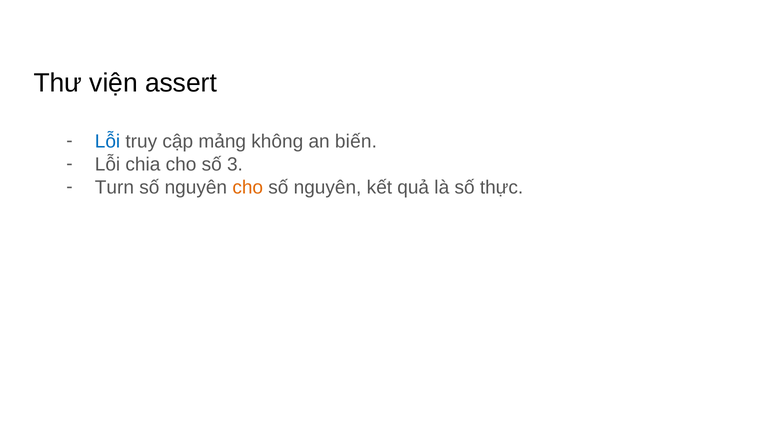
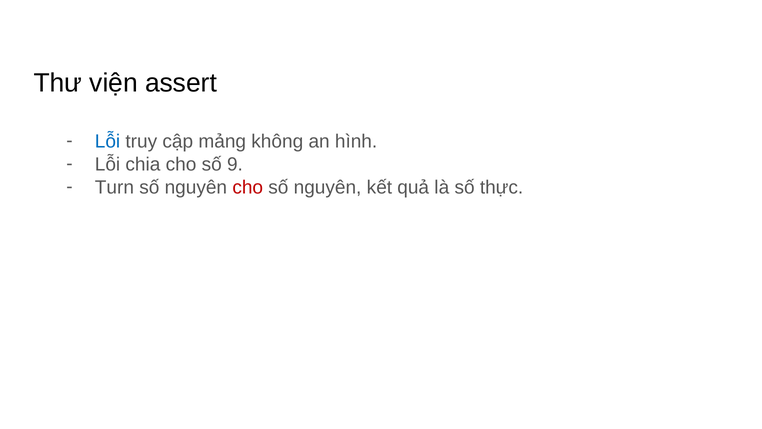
biến: biến -> hình
3: 3 -> 9
cho at (248, 187) colour: orange -> red
